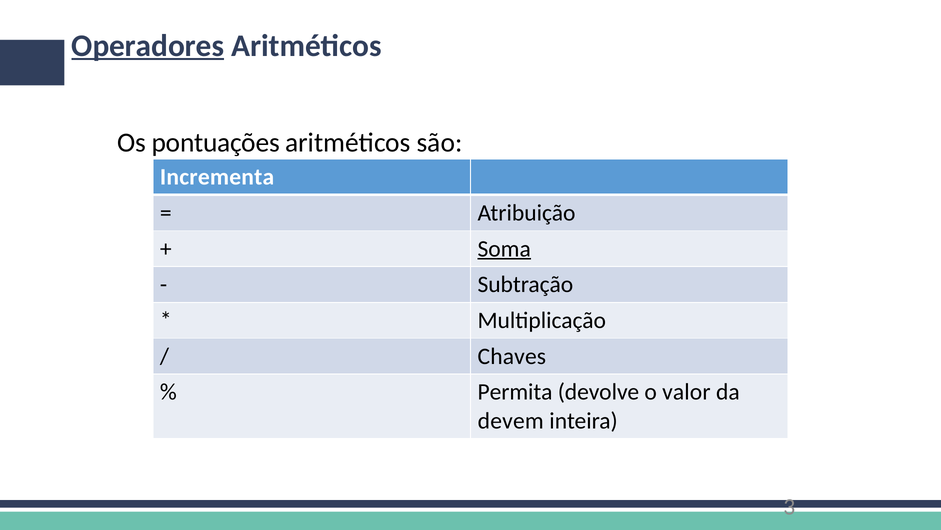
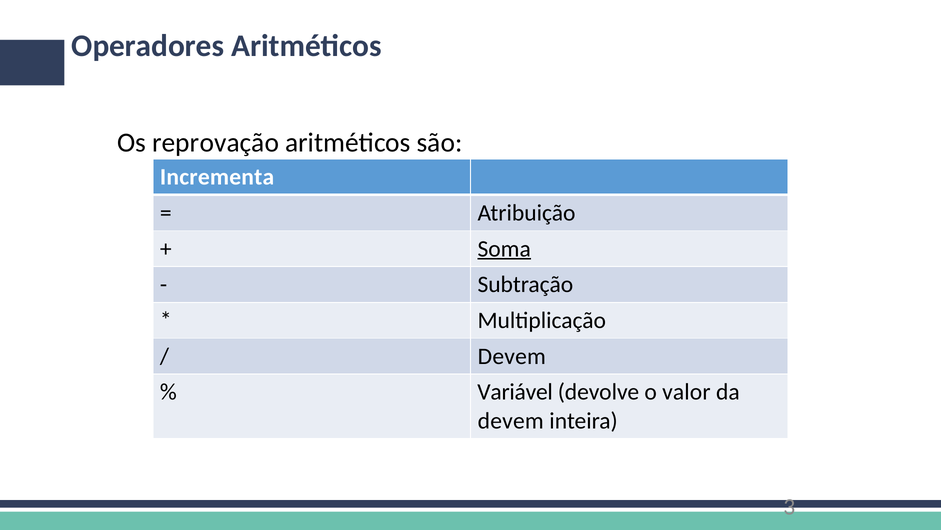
Operadores underline: present -> none
pontuações: pontuações -> reprovação
Chaves at (512, 356): Chaves -> Devem
Permita: Permita -> Variável
